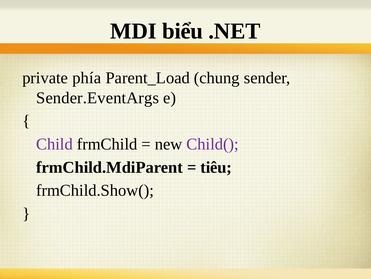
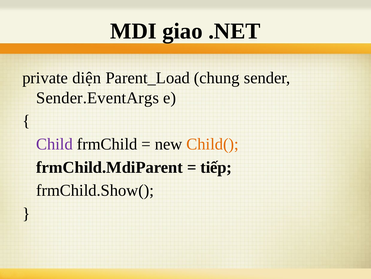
biểu: biểu -> giao
phía: phía -> diện
Child( colour: purple -> orange
tiêu: tiêu -> tiếp
